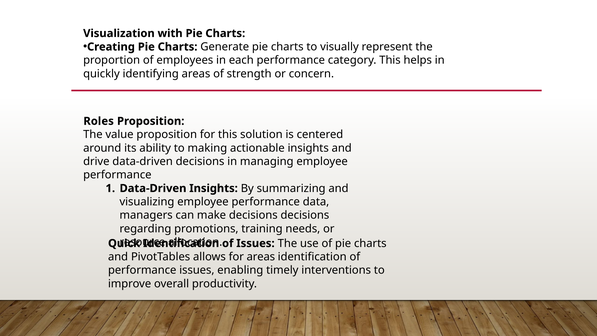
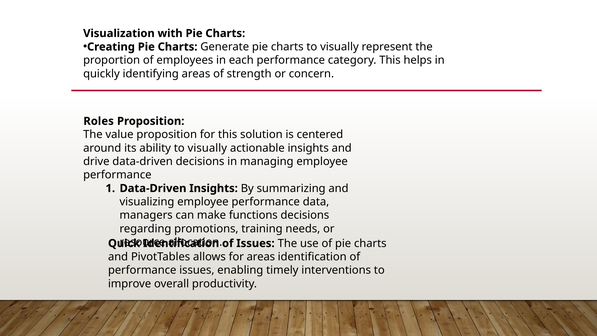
ability to making: making -> visually
make decisions: decisions -> functions
